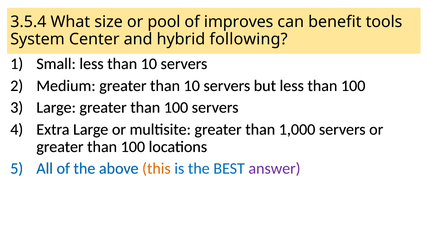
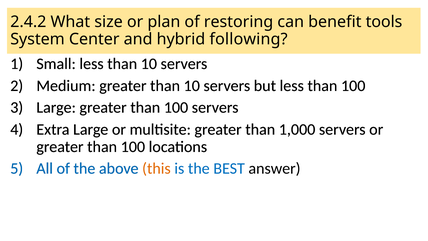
3.5.4: 3.5.4 -> 2.4.2
pool: pool -> plan
improves: improves -> restoring
answer colour: purple -> black
